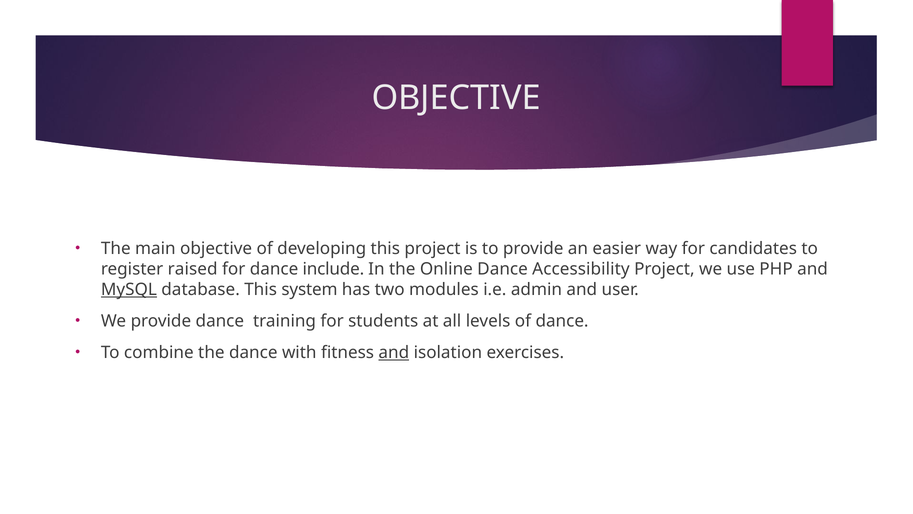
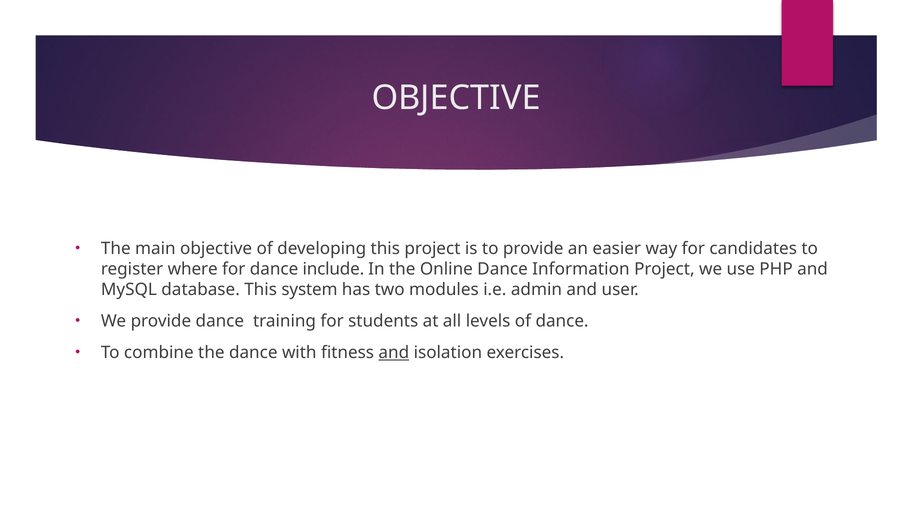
raised: raised -> where
Accessibility: Accessibility -> Information
MySQL underline: present -> none
